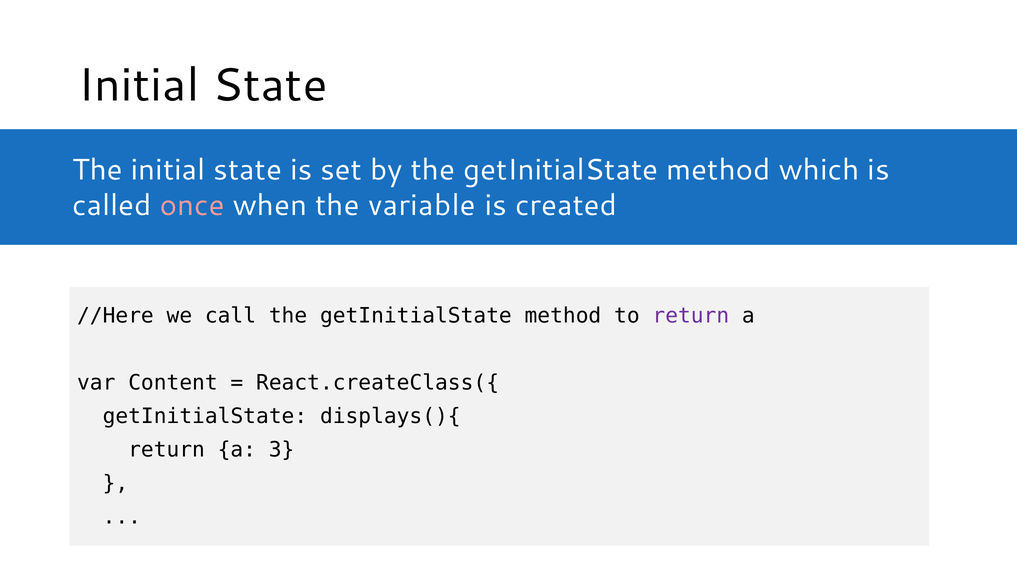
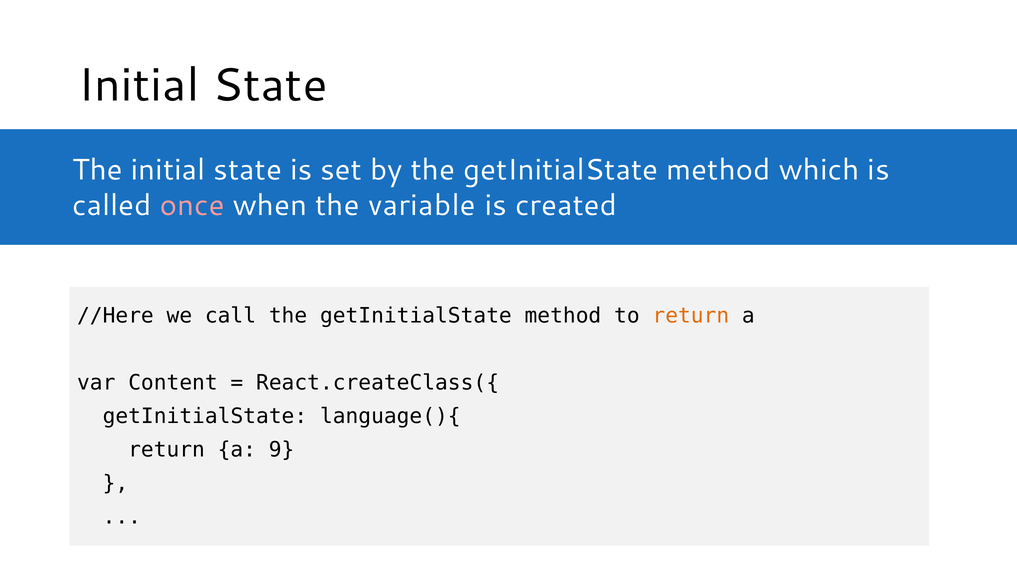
return at (691, 316) colour: purple -> orange
displays(){: displays(){ -> language(){
3: 3 -> 9
